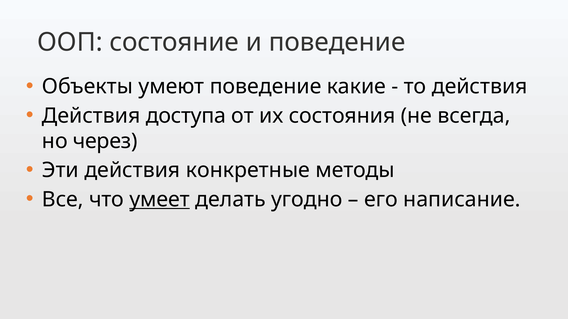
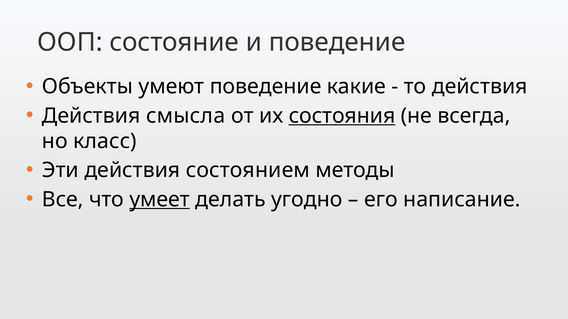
доступа: доступа -> смысла
состояния underline: none -> present
через: через -> класс
конкретные: конкретные -> состоянием
